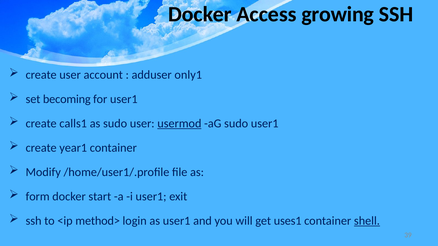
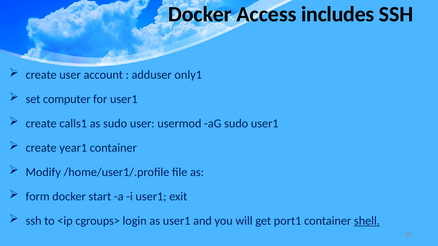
growing: growing -> includes
becoming: becoming -> computer
usermod underline: present -> none
method>: method> -> cgroups>
uses1: uses1 -> port1
